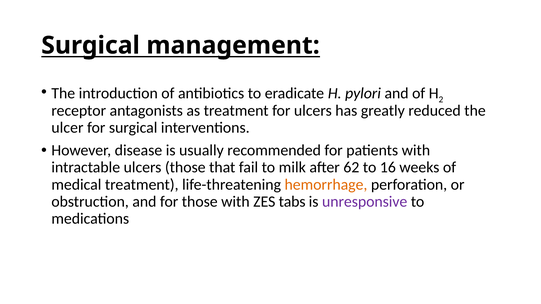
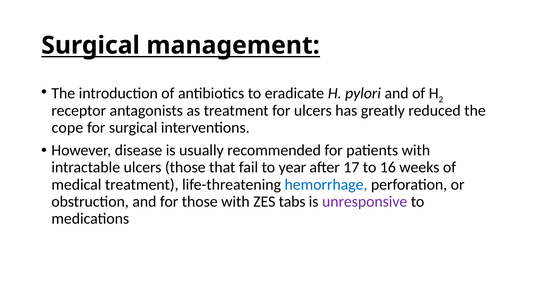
ulcer: ulcer -> cope
milk: milk -> year
62: 62 -> 17
hemorrhage colour: orange -> blue
